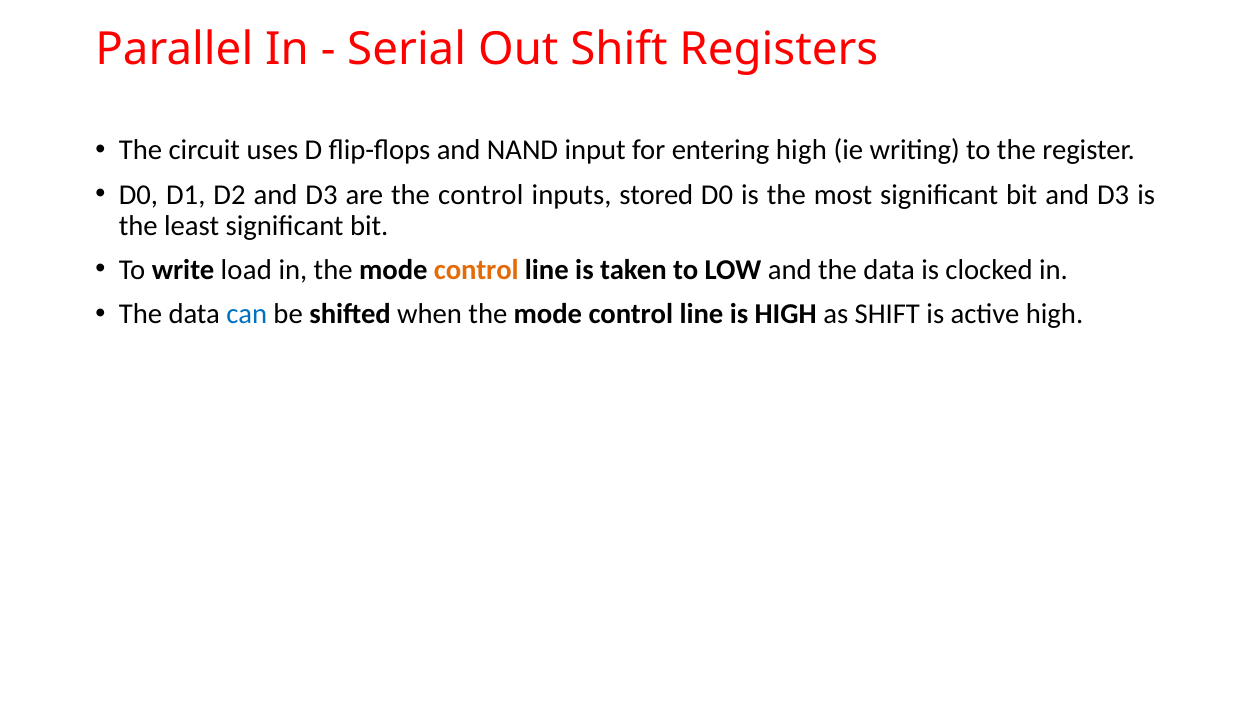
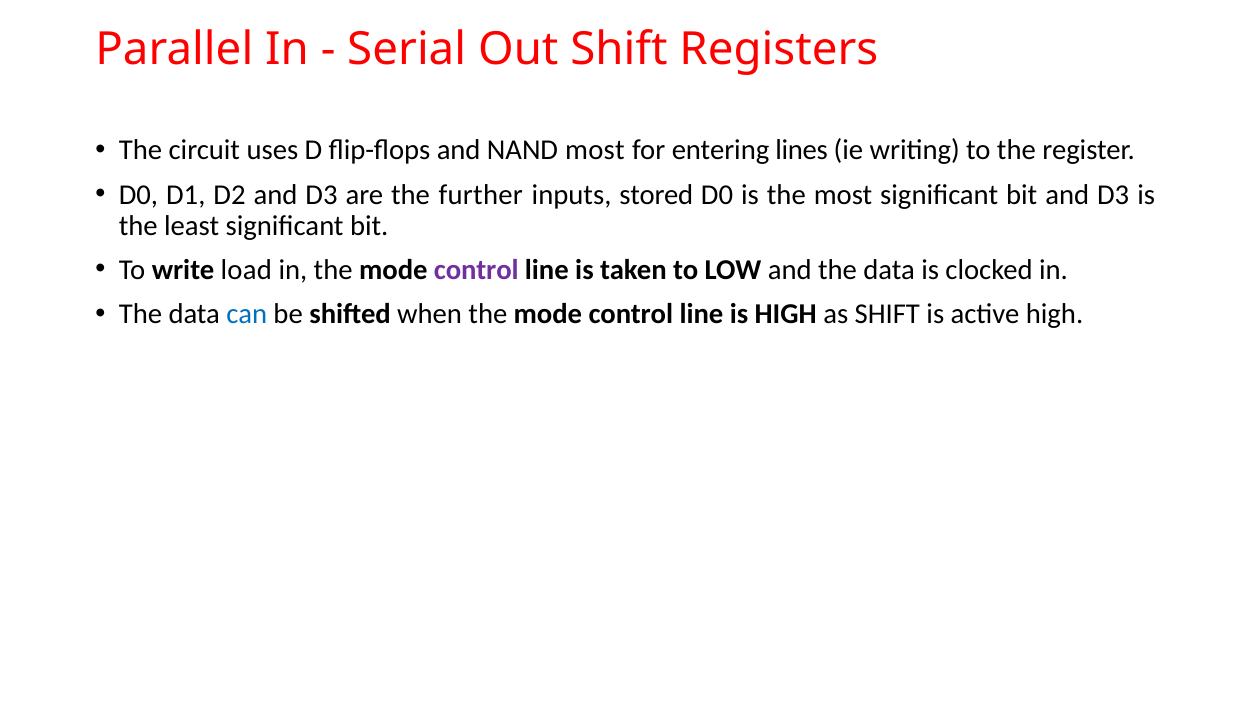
NAND input: input -> most
entering high: high -> lines
the control: control -> further
control at (476, 269) colour: orange -> purple
